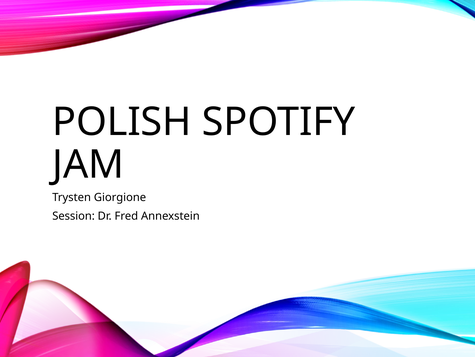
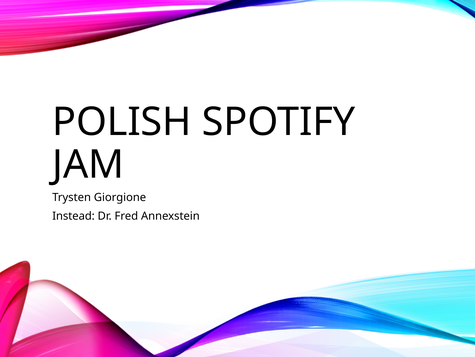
Session: Session -> Instead
